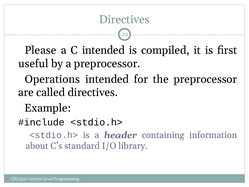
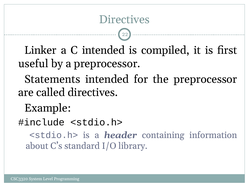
Please: Please -> Linker
Operations: Operations -> Statements
